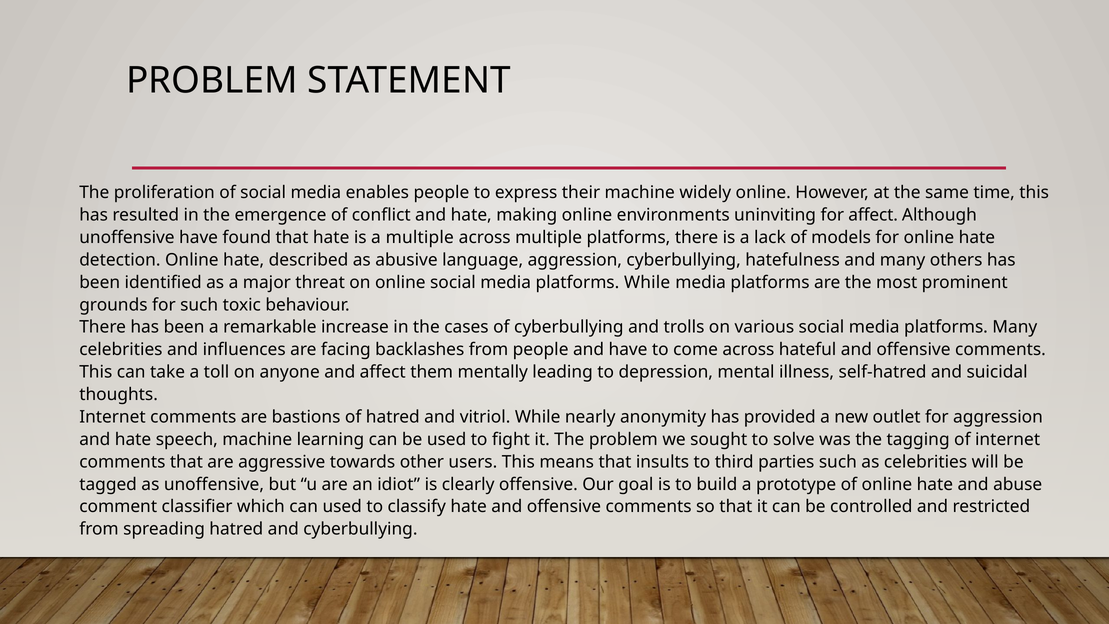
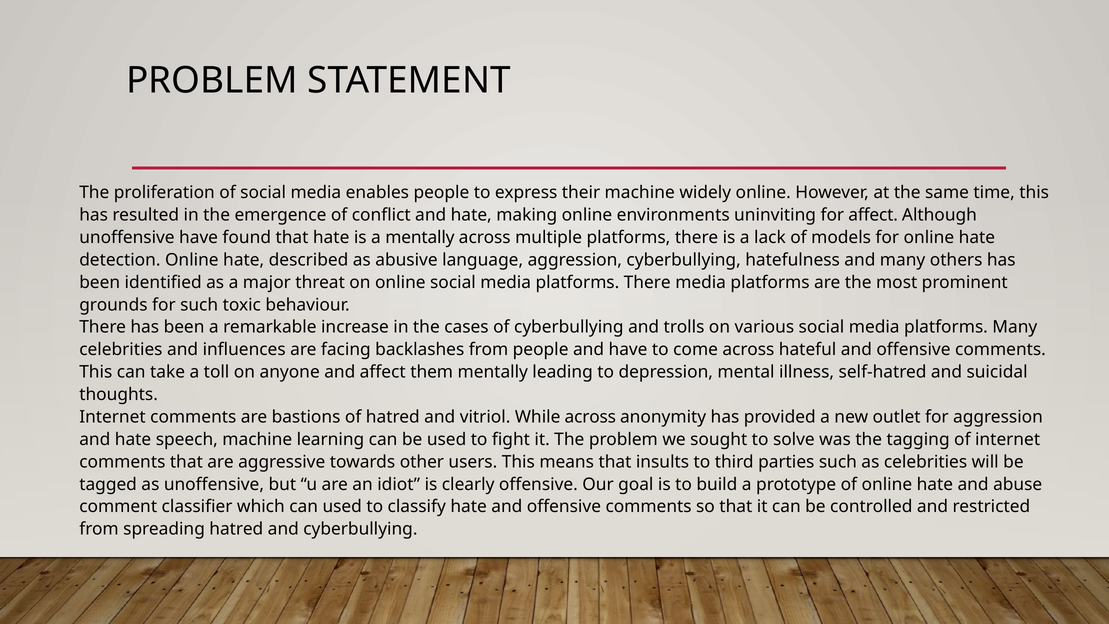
a multiple: multiple -> mentally
media platforms While: While -> There
While nearly: nearly -> across
